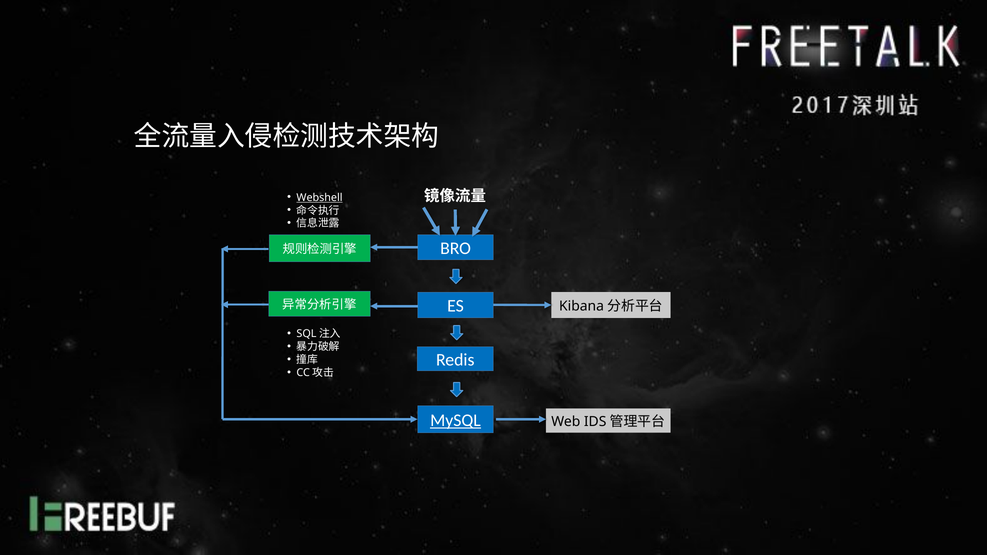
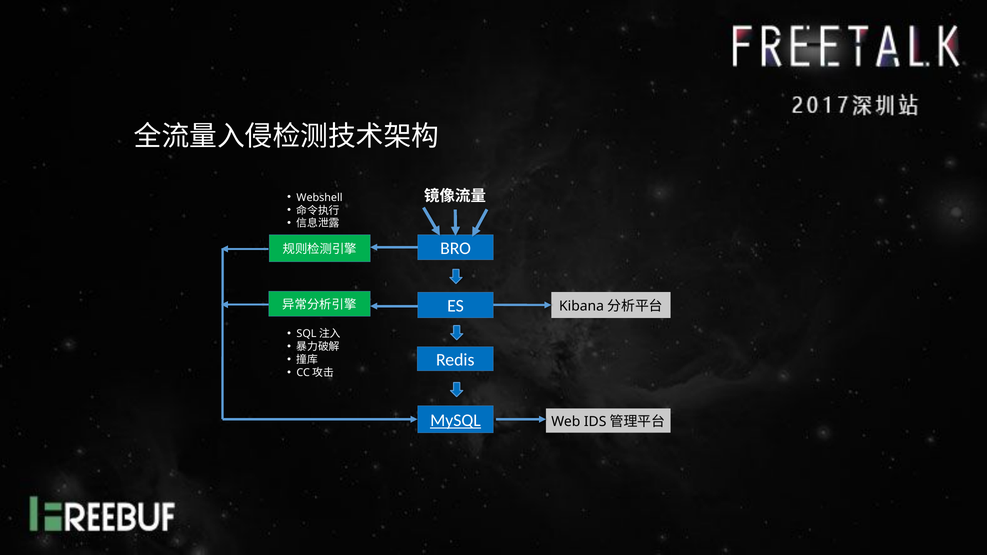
Webshell underline: present -> none
